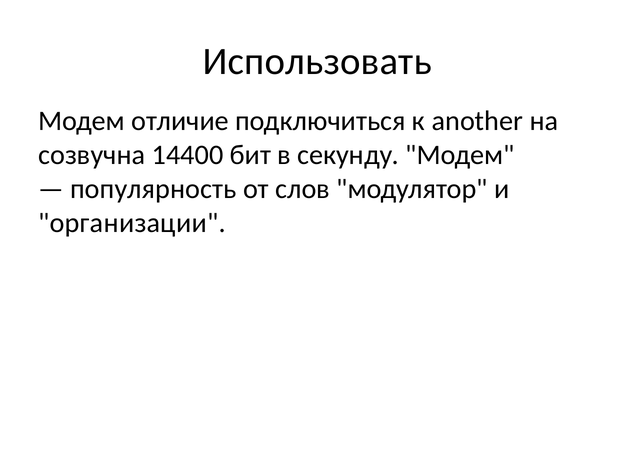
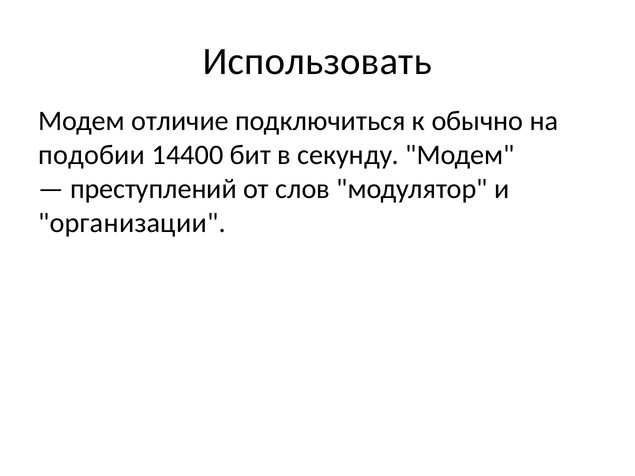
another: another -> обычно
созвучна: созвучна -> подобии
популярность: популярность -> преступлений
